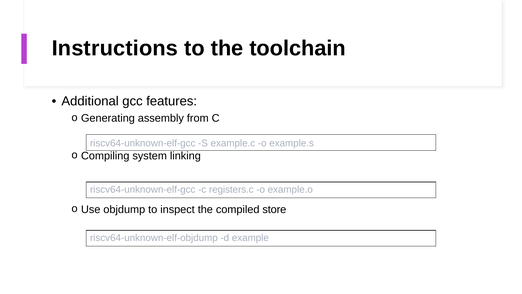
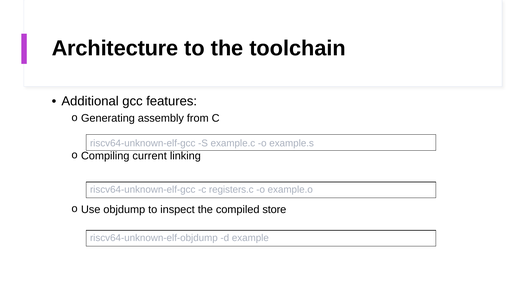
Instructions: Instructions -> Architecture
system: system -> current
